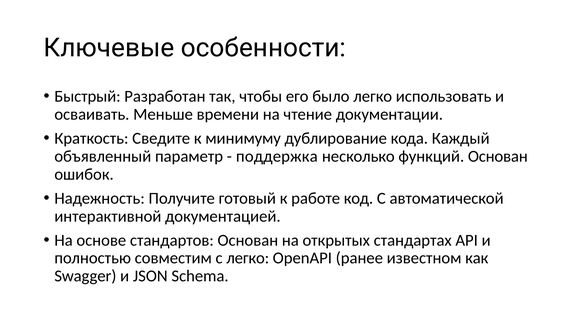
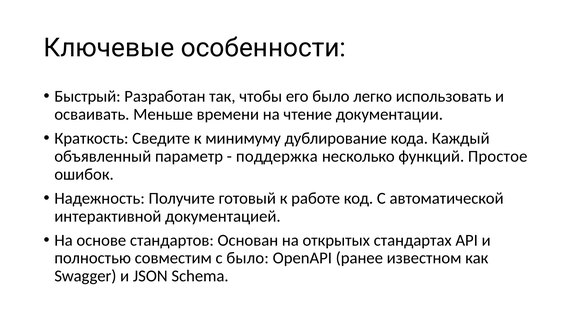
функций Основан: Основан -> Простое
с легко: легко -> было
